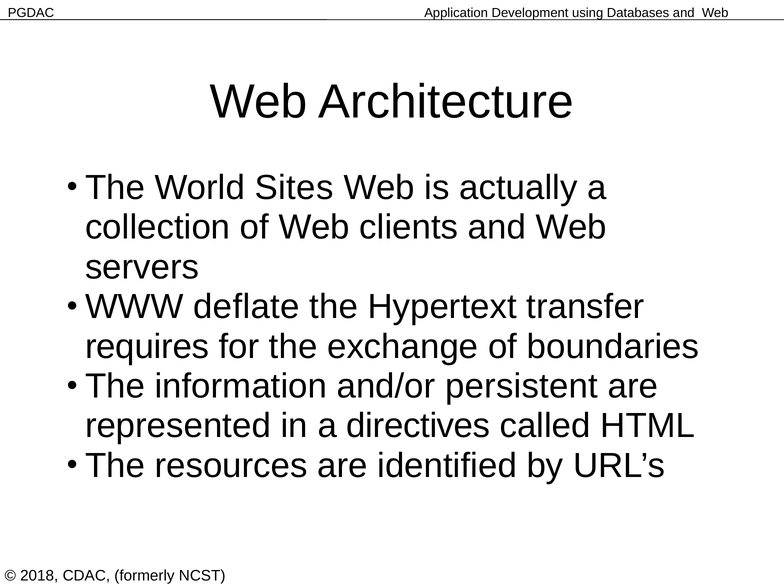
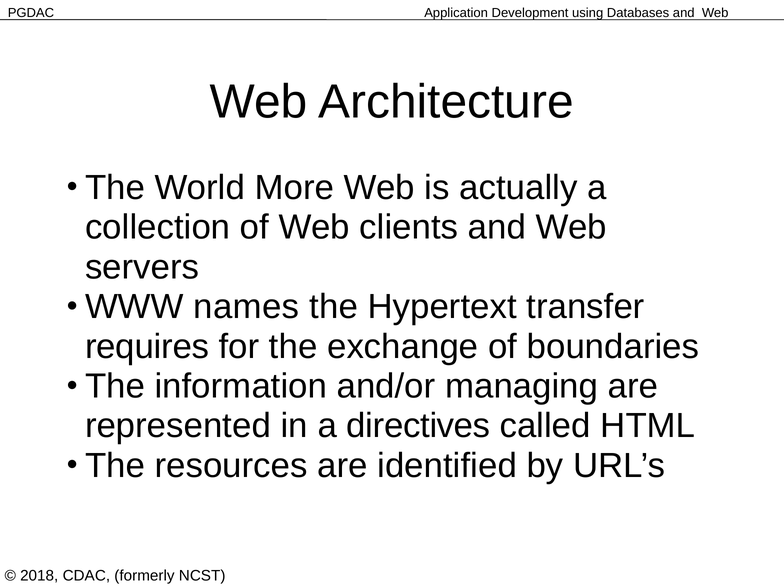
Sites: Sites -> More
deflate: deflate -> names
persistent: persistent -> managing
